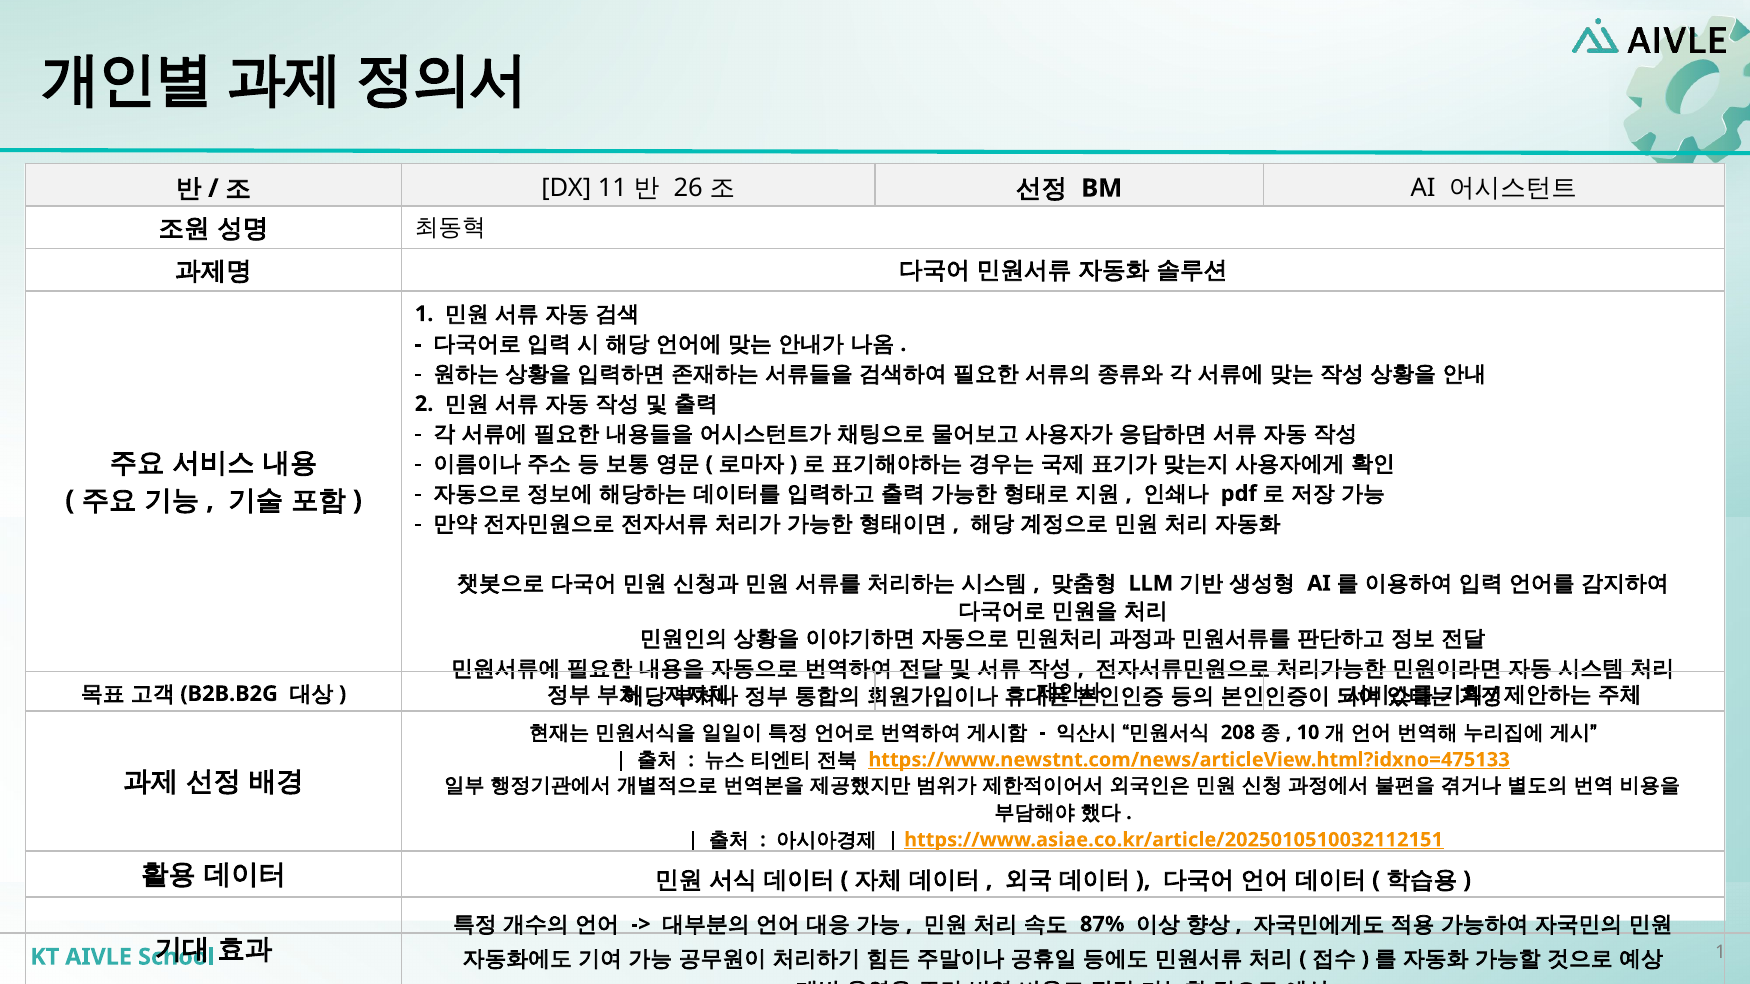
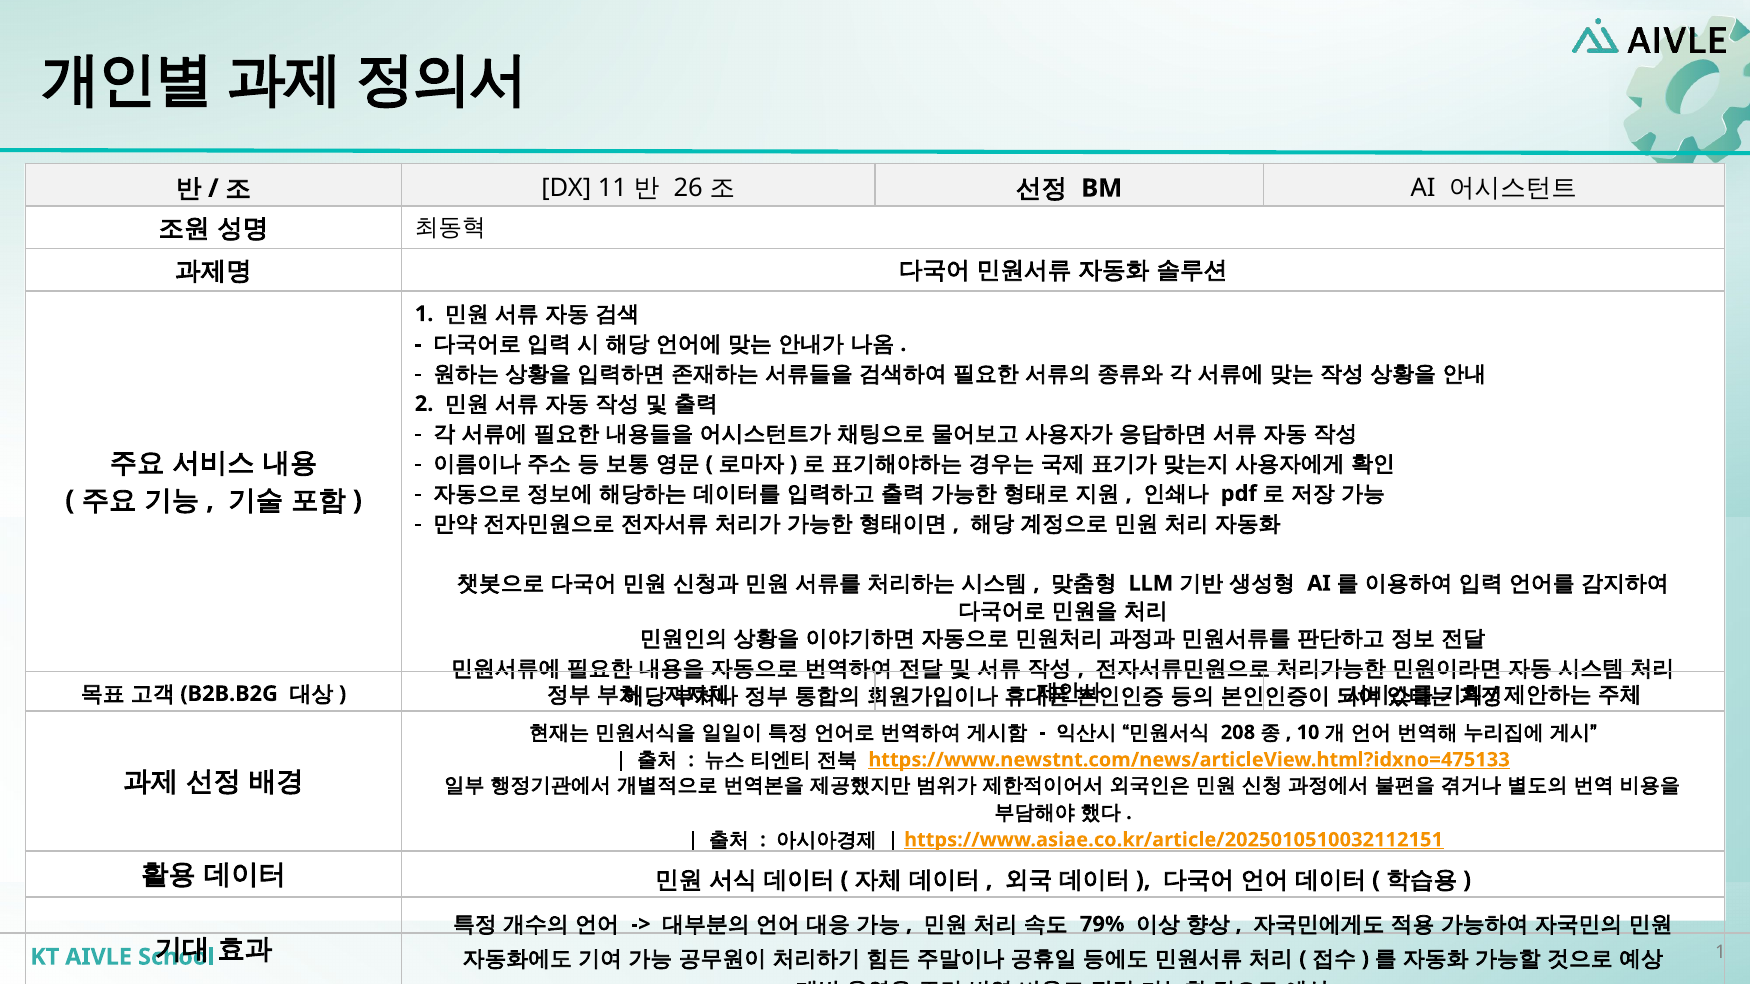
87%: 87% -> 79%
